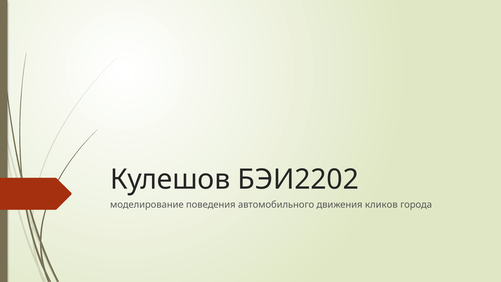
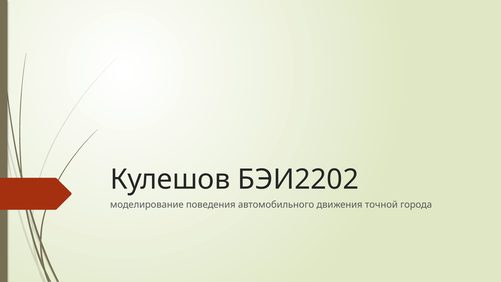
кликов: кликов -> точной
